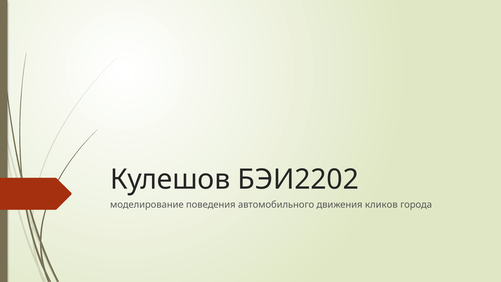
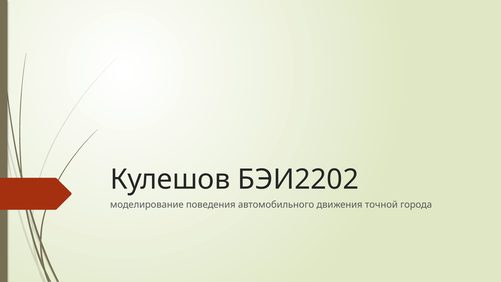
кликов: кликов -> точной
